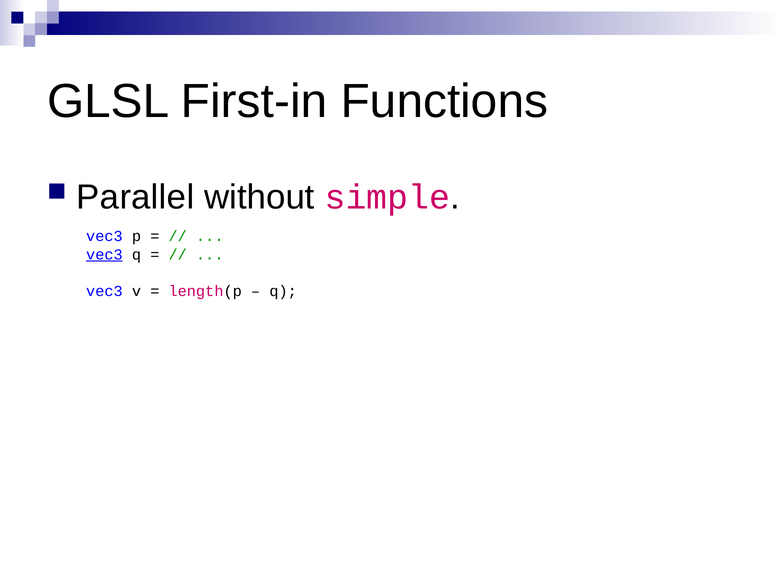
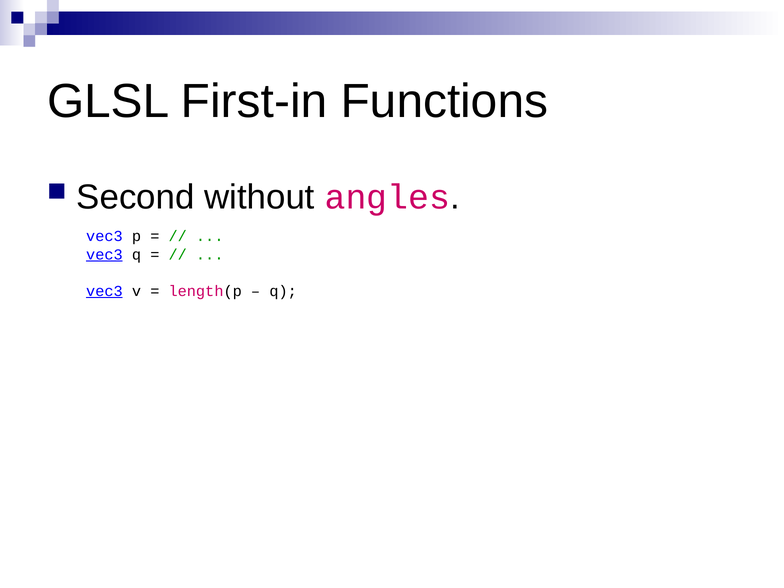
Parallel: Parallel -> Second
simple: simple -> angles
vec3 at (104, 291) underline: none -> present
